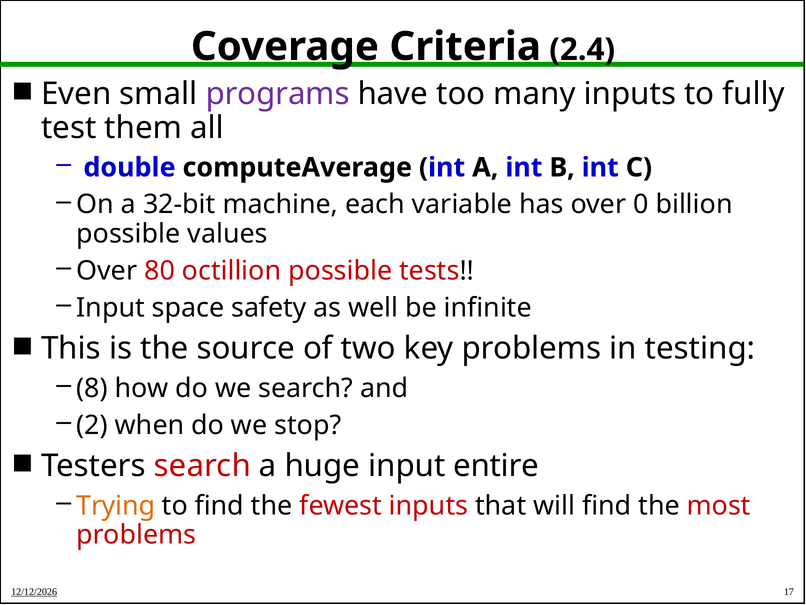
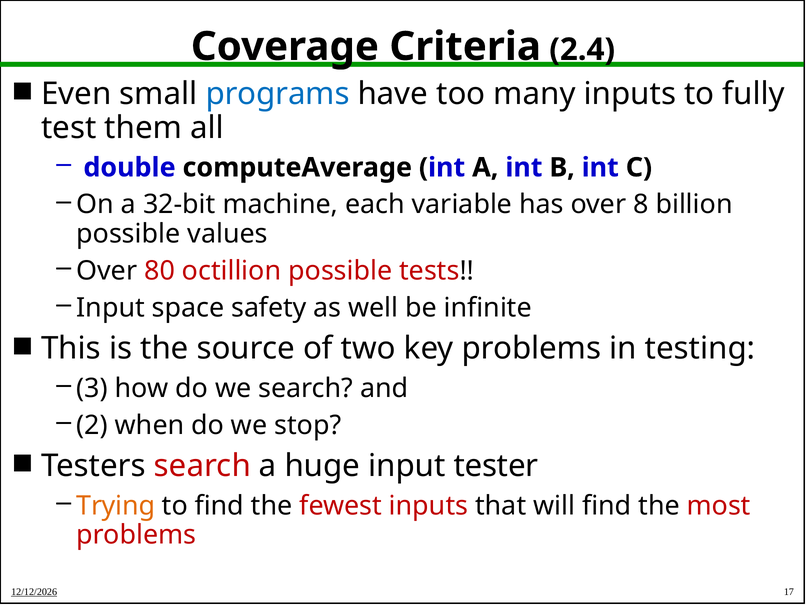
programs colour: purple -> blue
0: 0 -> 8
8: 8 -> 3
entire: entire -> tester
